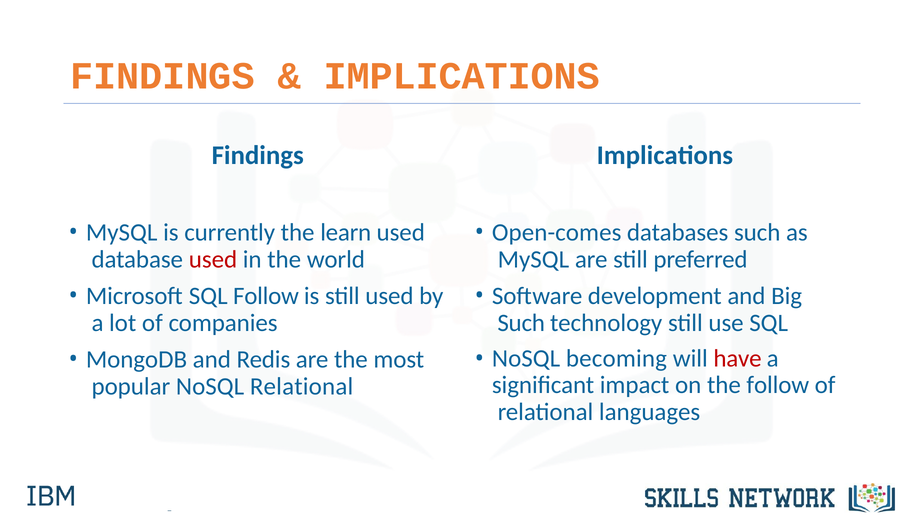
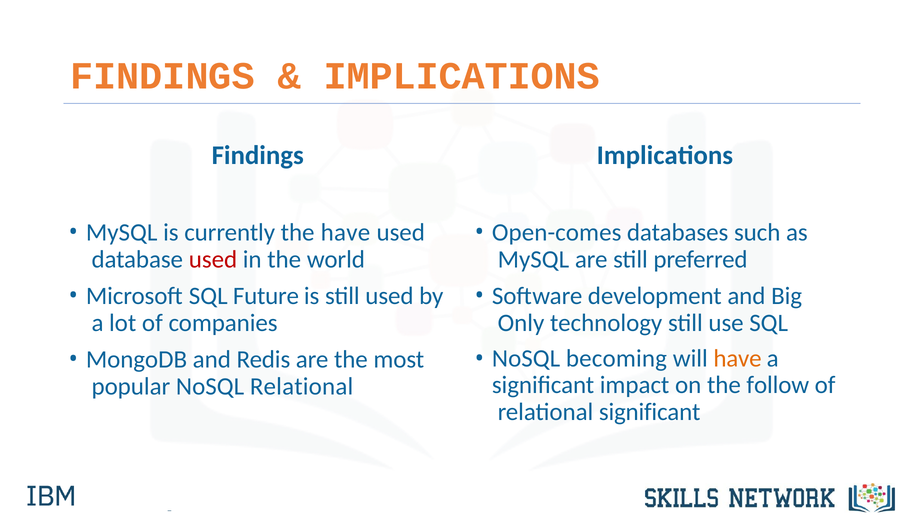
the learn: learn -> have
SQL Follow: Follow -> Future
Such at (521, 323): Such -> Only
have at (738, 358) colour: red -> orange
relational languages: languages -> significant
